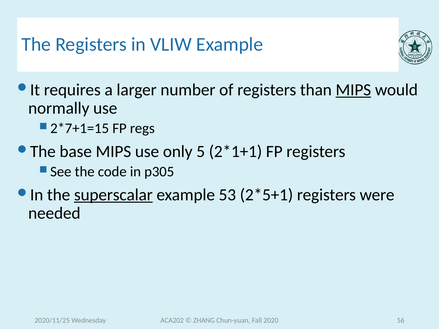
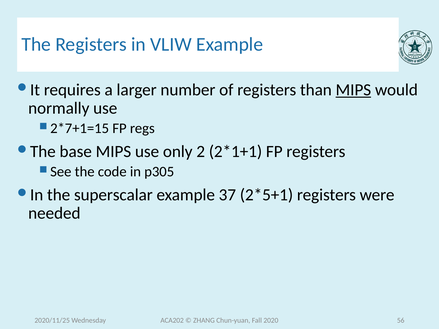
5: 5 -> 2
superscalar underline: present -> none
53: 53 -> 37
